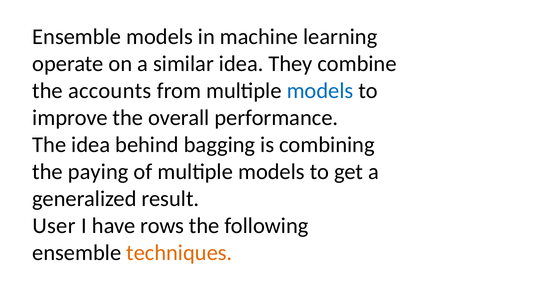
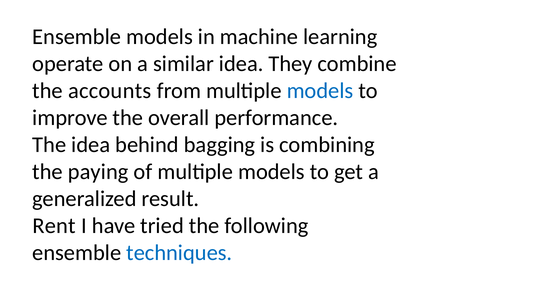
User: User -> Rent
rows: rows -> tried
techniques colour: orange -> blue
